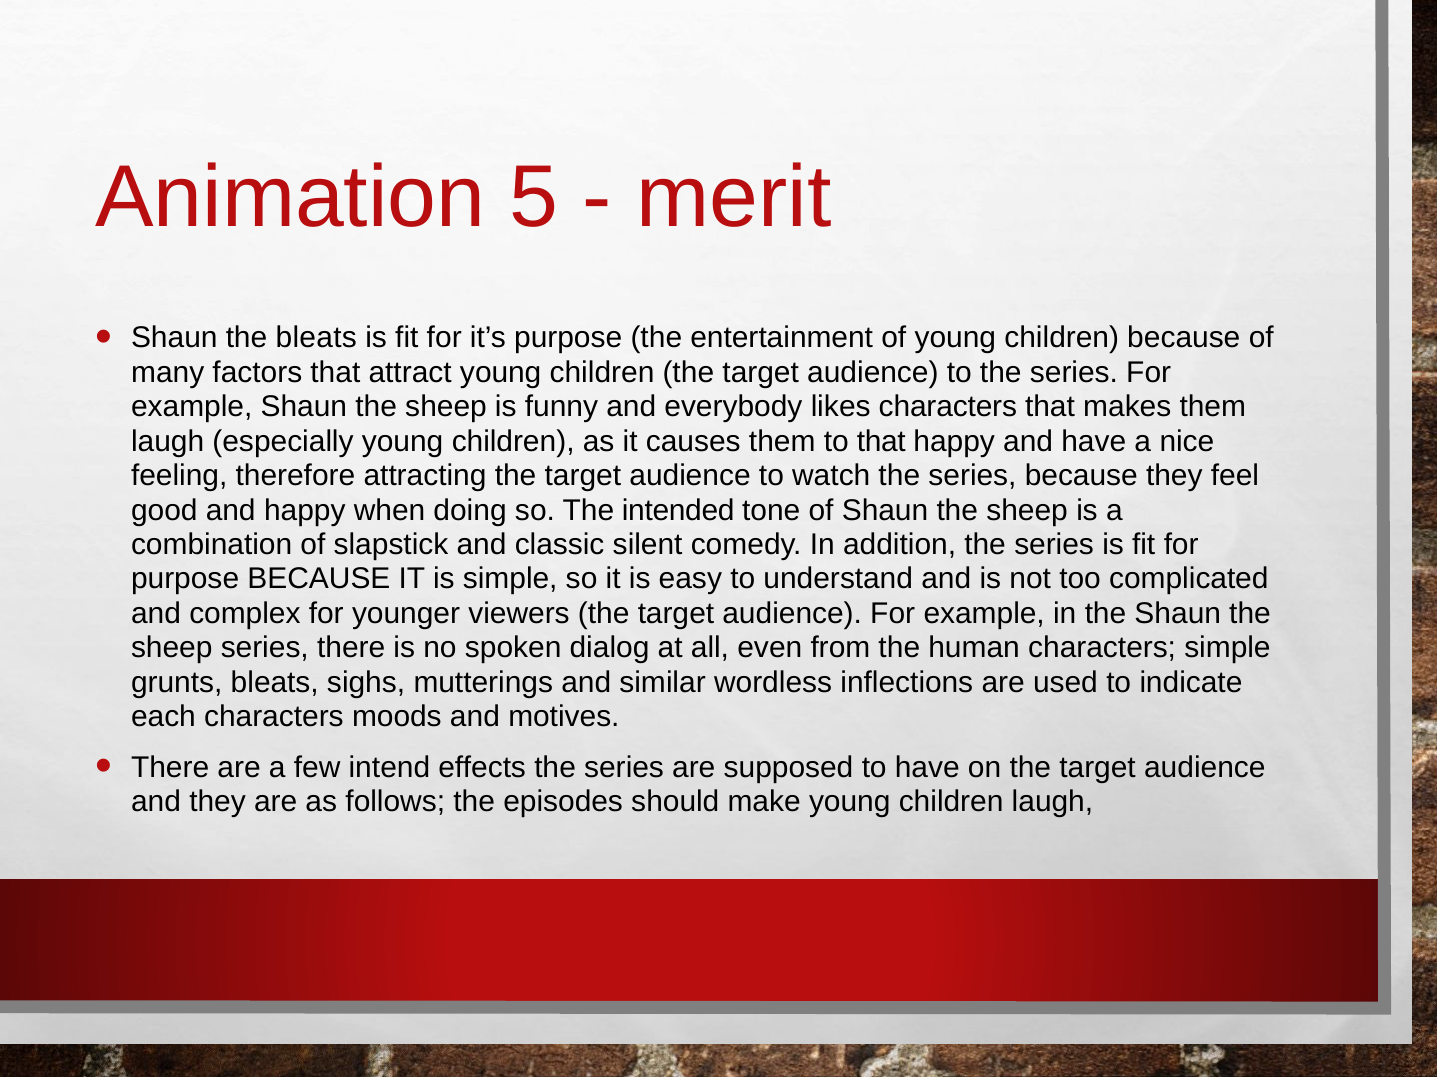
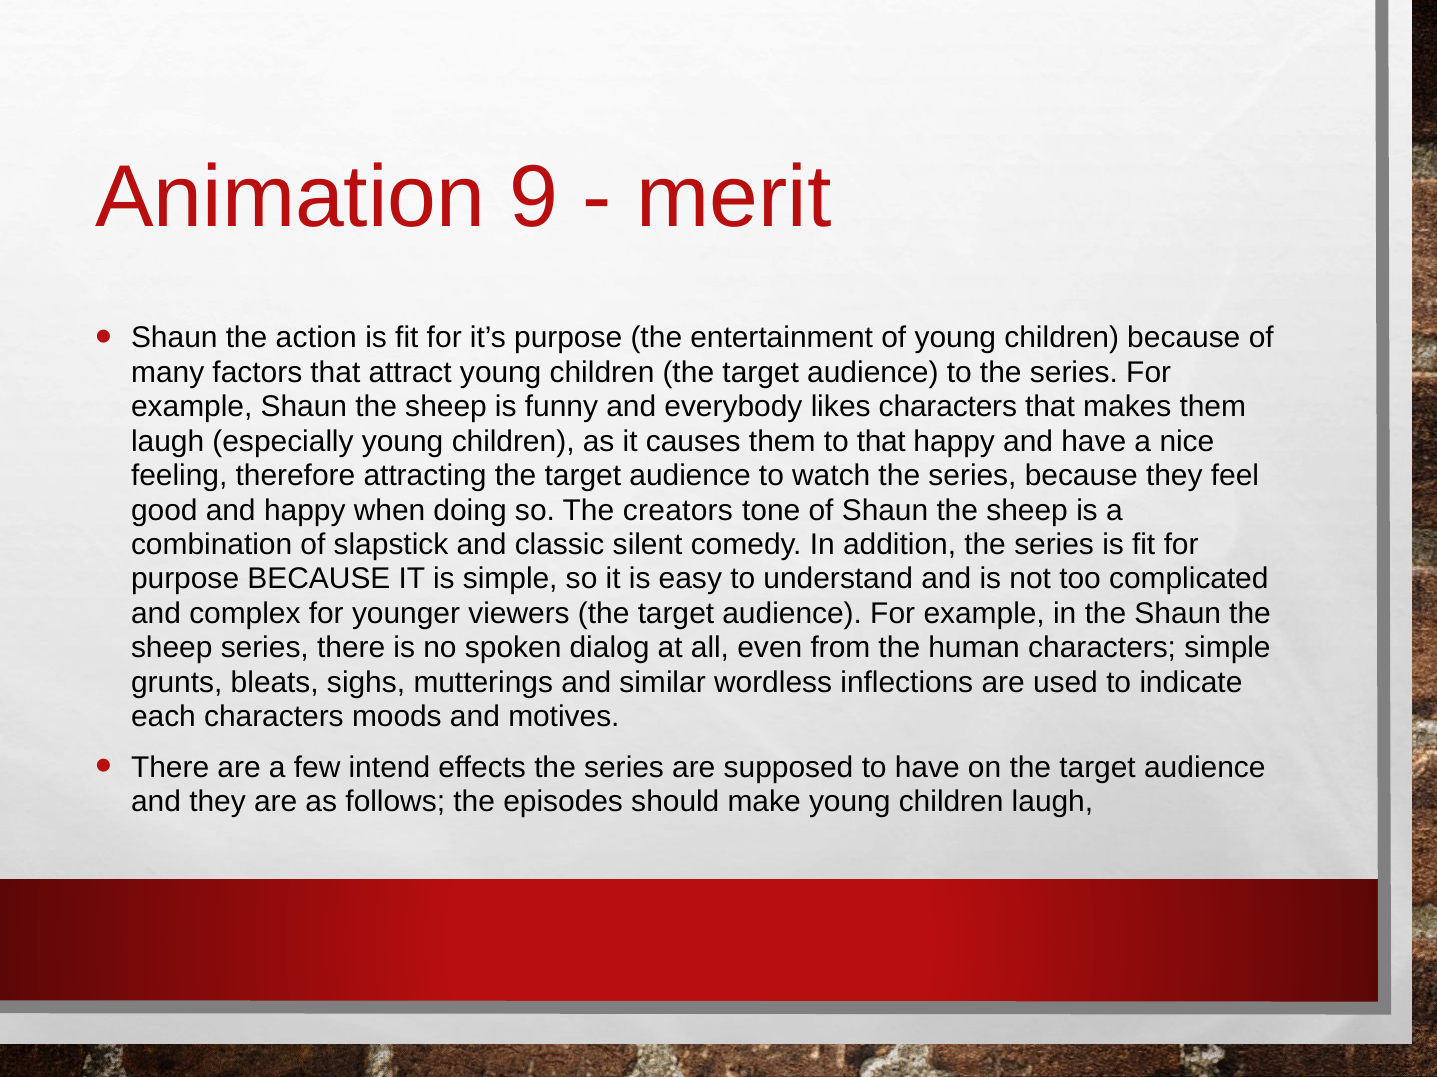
5: 5 -> 9
the bleats: bleats -> action
intended: intended -> creators
